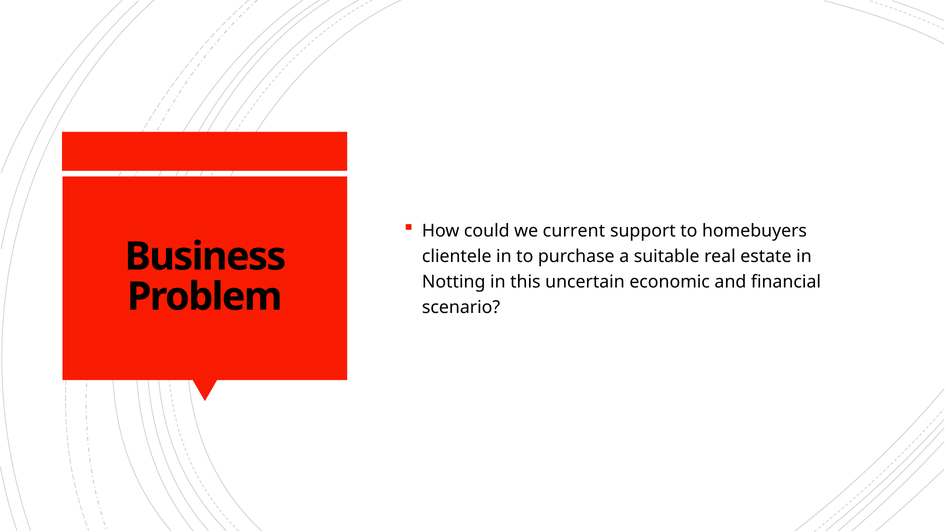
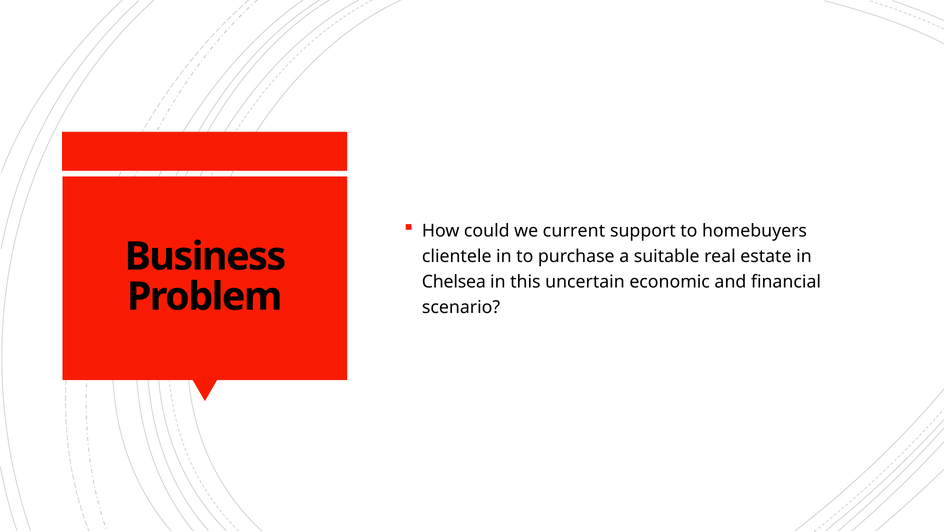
Notting: Notting -> Chelsea
